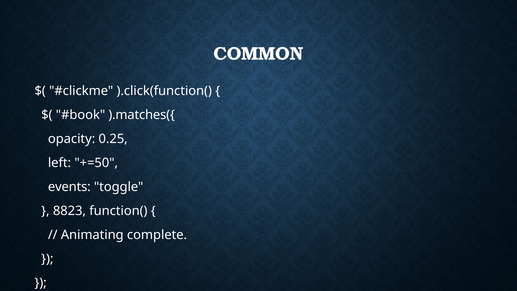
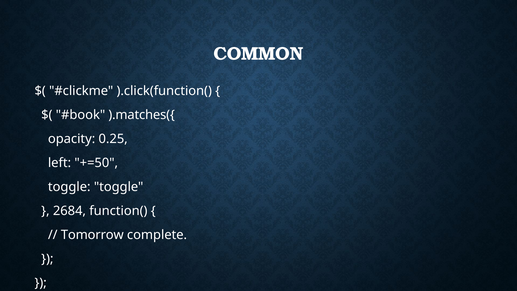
events at (69, 187): events -> toggle
8823: 8823 -> 2684
Animating: Animating -> Tomorrow
